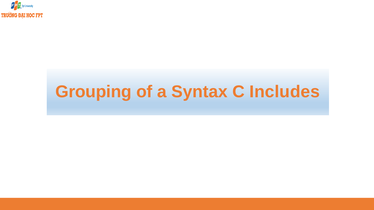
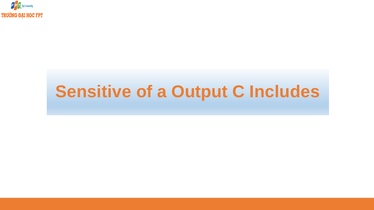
Grouping: Grouping -> Sensitive
Syntax: Syntax -> Output
